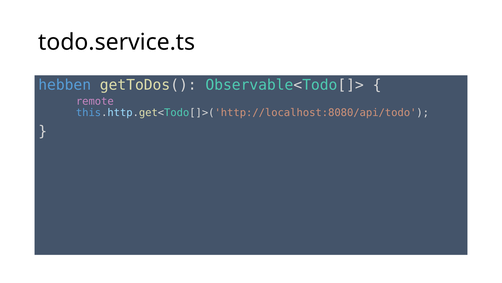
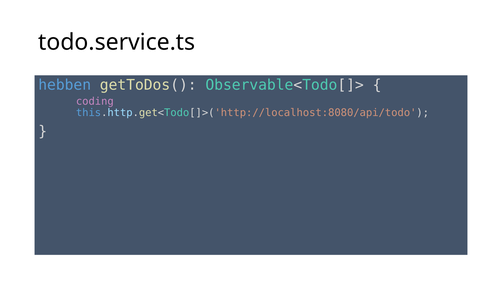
remote: remote -> coding
